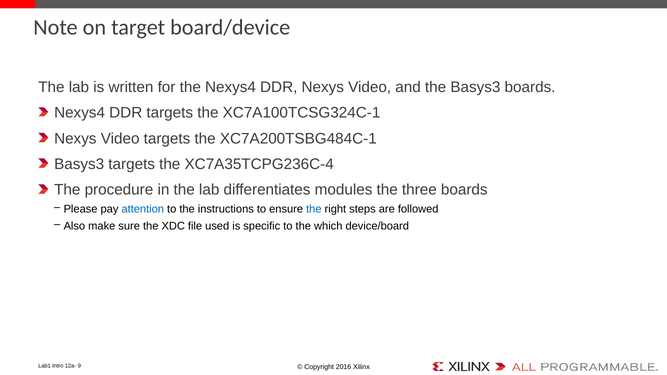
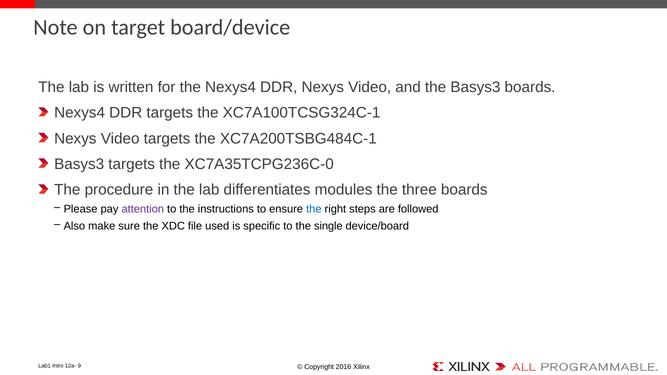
XC7A35TCPG236C-4: XC7A35TCPG236C-4 -> XC7A35TCPG236C-0
attention colour: blue -> purple
which: which -> single
